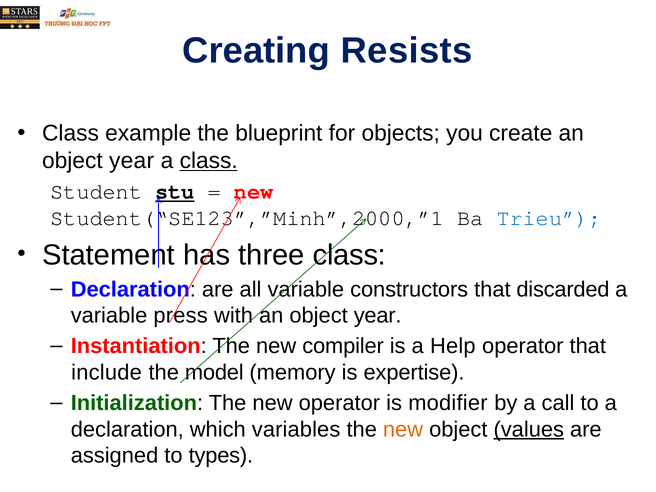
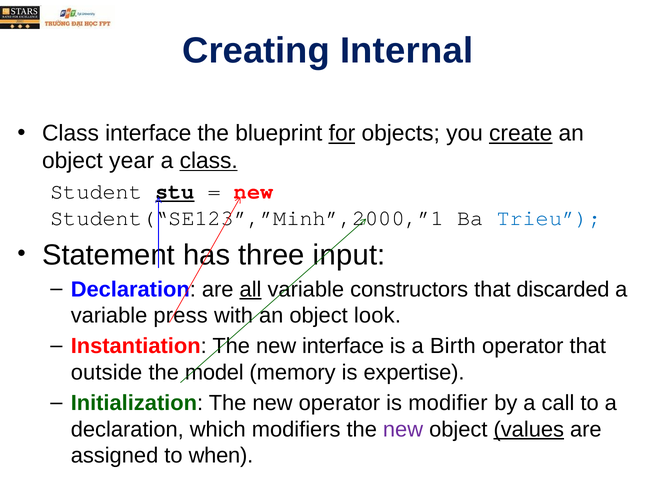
Resists: Resists -> Internal
Class example: example -> interface
for underline: none -> present
create underline: none -> present
three class: class -> input
all underline: none -> present
with an object year: year -> look
new compiler: compiler -> interface
Help: Help -> Birth
include: include -> outside
variables: variables -> modifiers
new at (403, 429) colour: orange -> purple
types: types -> when
